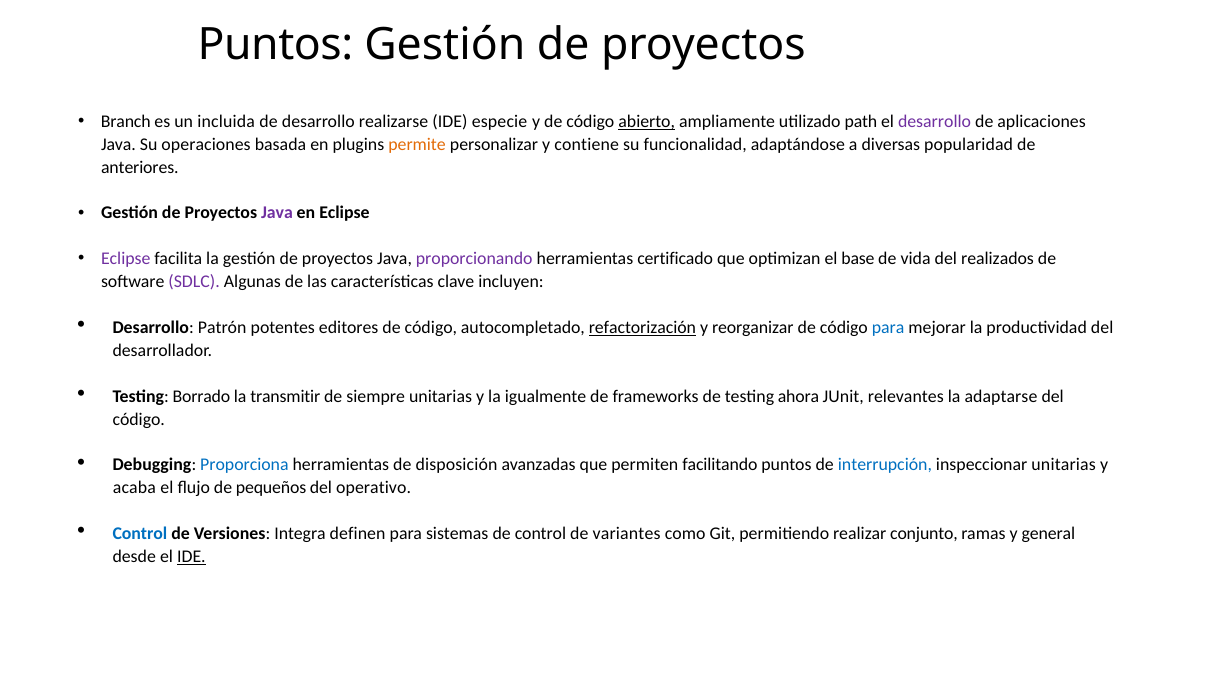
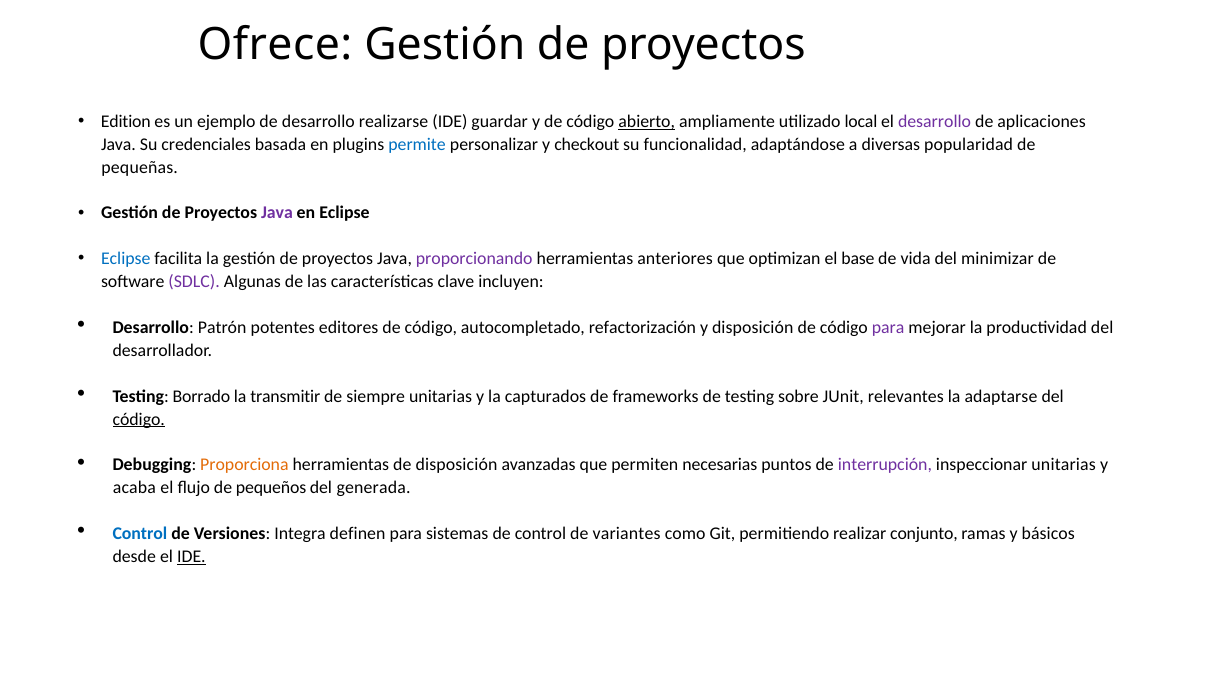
Puntos at (275, 45): Puntos -> Ofrece
Branch: Branch -> Edition
incluida: incluida -> ejemplo
especie: especie -> guardar
path: path -> local
operaciones: operaciones -> credenciales
permite colour: orange -> blue
contiene: contiene -> checkout
anteriores: anteriores -> pequeñas
Eclipse at (126, 259) colour: purple -> blue
certificado: certificado -> anteriores
realizados: realizados -> minimizar
refactorización underline: present -> none
y reorganizar: reorganizar -> disposición
para at (888, 327) colour: blue -> purple
igualmente: igualmente -> capturados
ahora: ahora -> sobre
código at (139, 419) underline: none -> present
Proporciona colour: blue -> orange
facilitando: facilitando -> necesarias
interrupción colour: blue -> purple
operativo: operativo -> generada
general: general -> básicos
